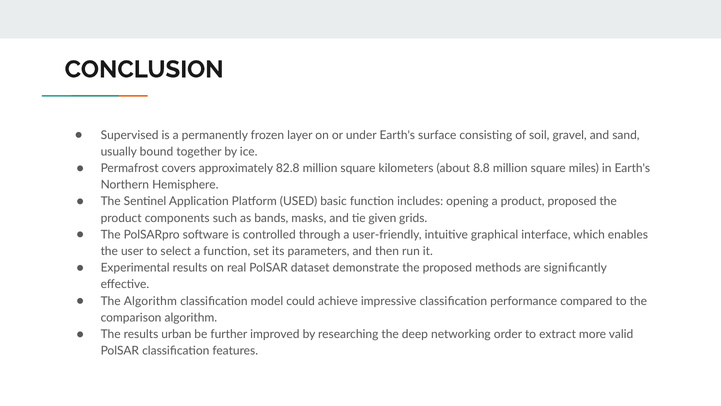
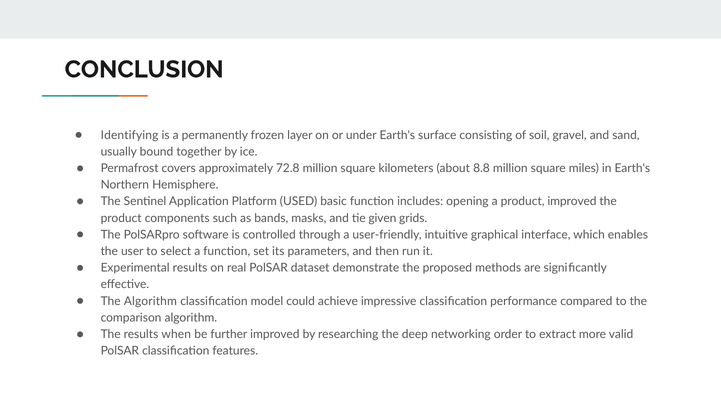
Supervised: Supervised -> Identifying
82.8: 82.8 -> 72.8
product proposed: proposed -> improved
urban: urban -> when
